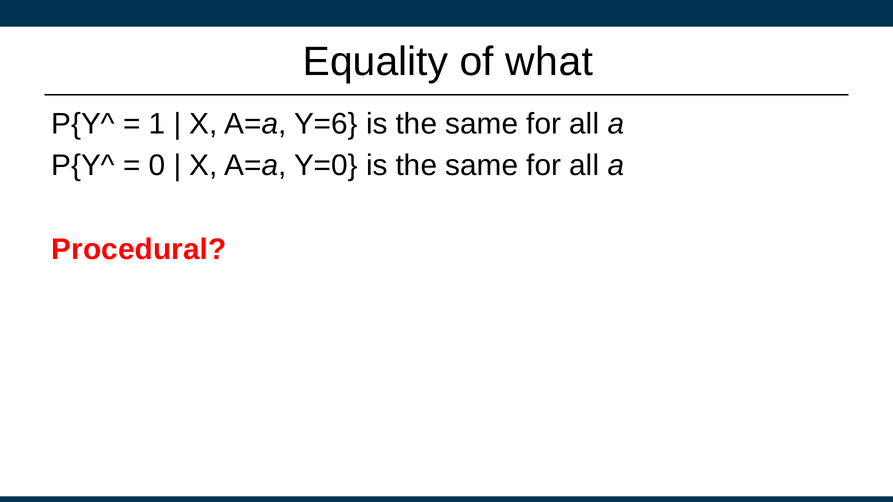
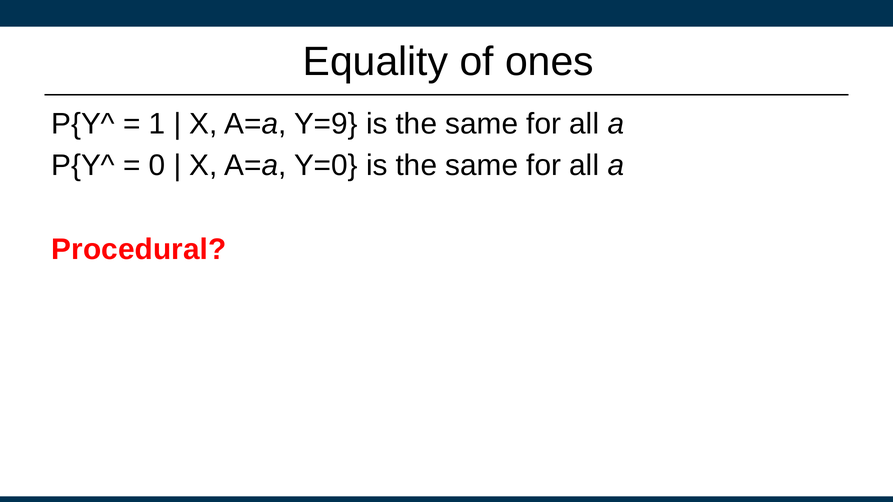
what: what -> ones
Y=6: Y=6 -> Y=9
